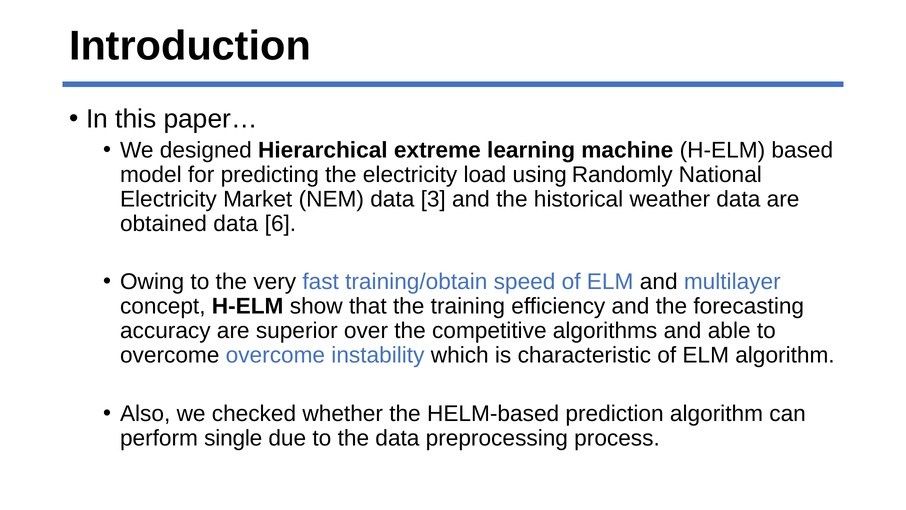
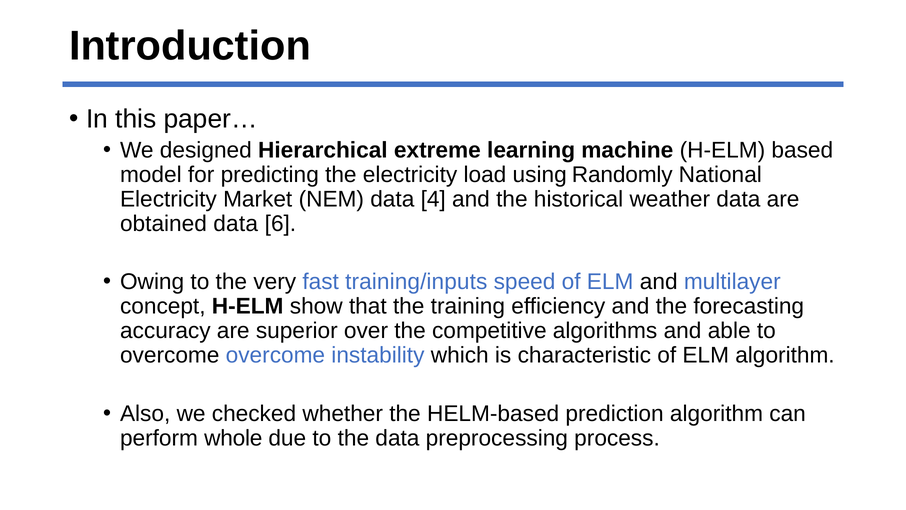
3: 3 -> 4
training/obtain: training/obtain -> training/inputs
single: single -> whole
